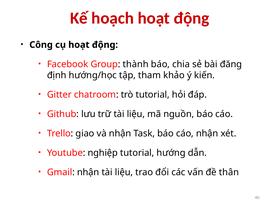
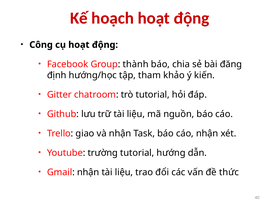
nghiệp: nghiệp -> trường
thân: thân -> thức
